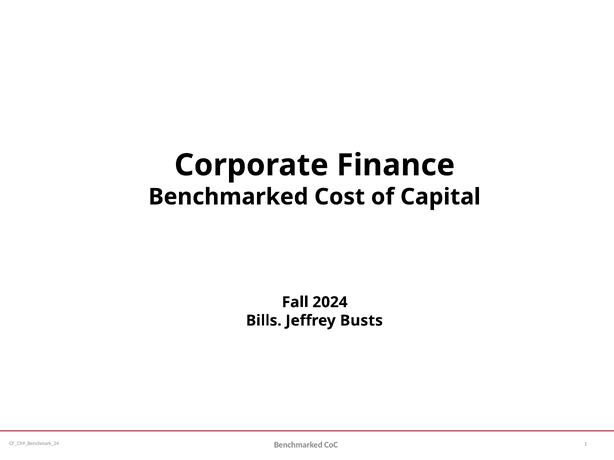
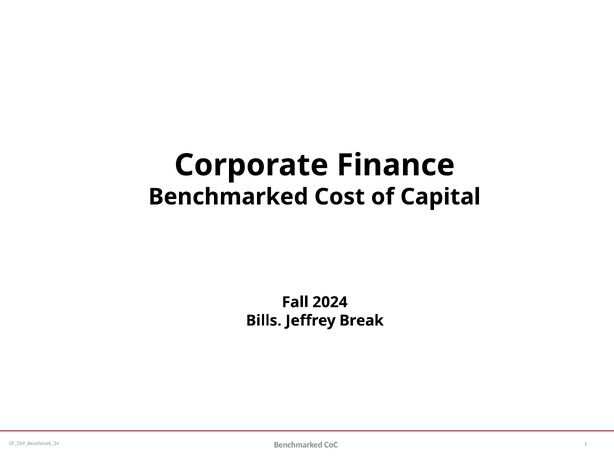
Busts: Busts -> Break
